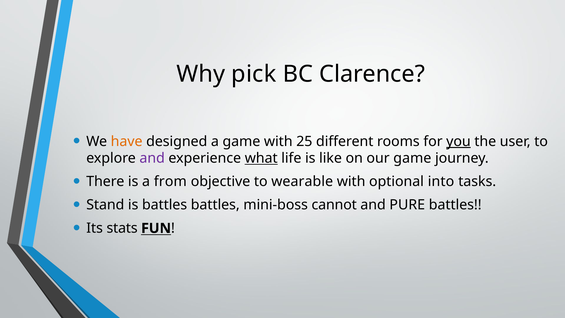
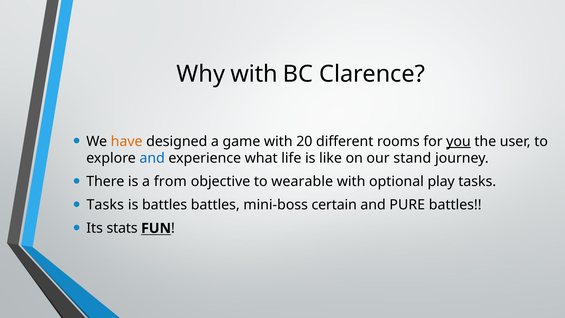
Why pick: pick -> with
25: 25 -> 20
and at (152, 158) colour: purple -> blue
what underline: present -> none
our game: game -> stand
into: into -> play
Stand at (105, 205): Stand -> Tasks
cannot: cannot -> certain
